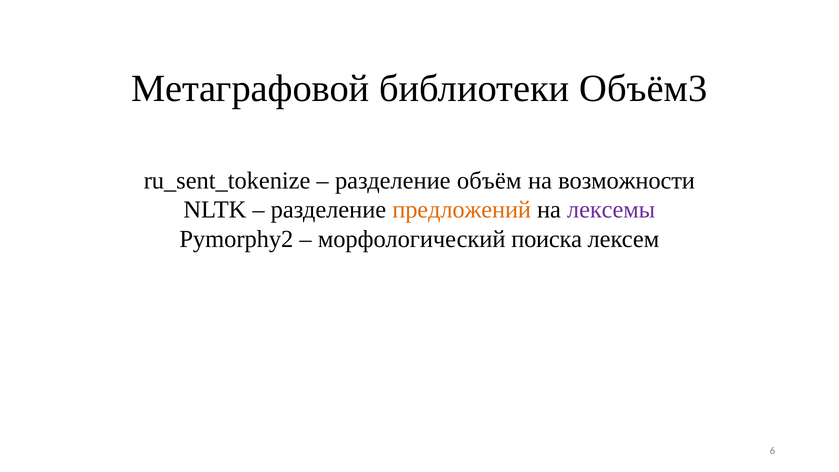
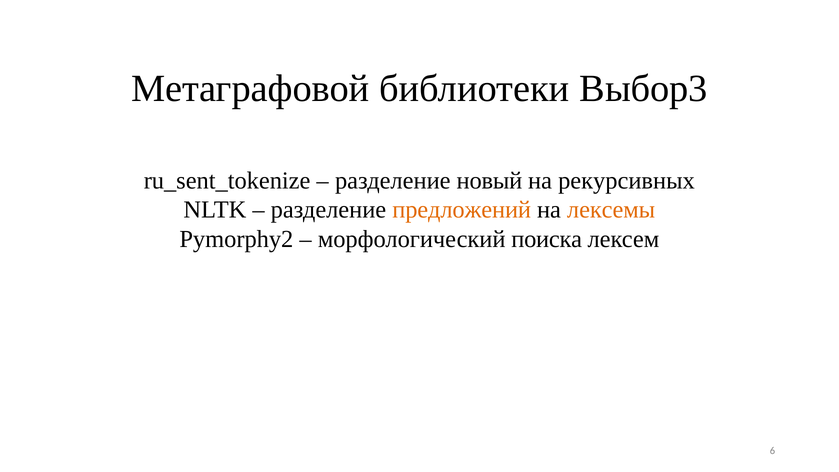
Объём3: Объём3 -> Выбор3
объём: объём -> новый
возможности: возможности -> рекурсивных
лексемы colour: purple -> orange
